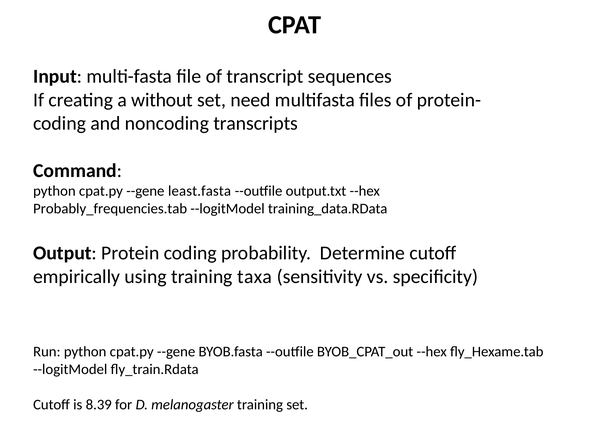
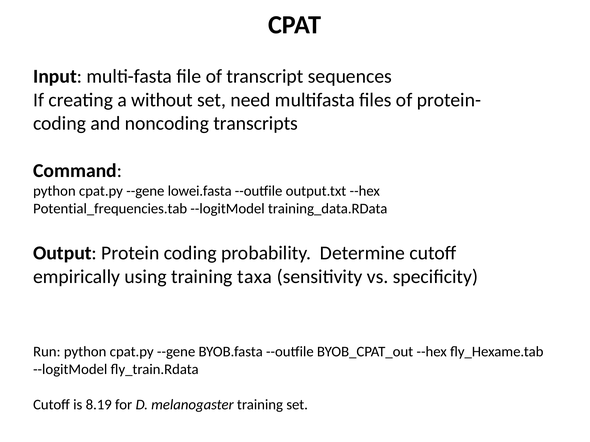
least.fasta: least.fasta -> lowei.fasta
Probably_frequencies.tab: Probably_frequencies.tab -> Potential_frequencies.tab
8.39: 8.39 -> 8.19
